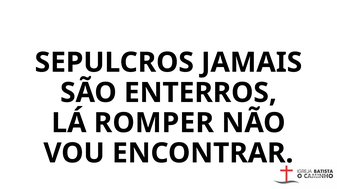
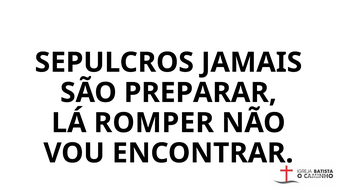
ENTERROS: ENTERROS -> PREPARAR
